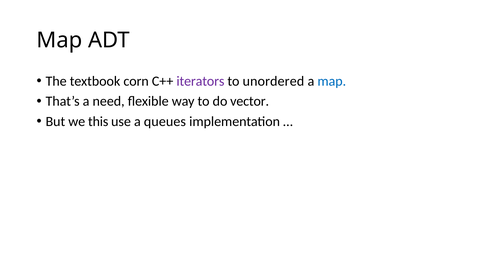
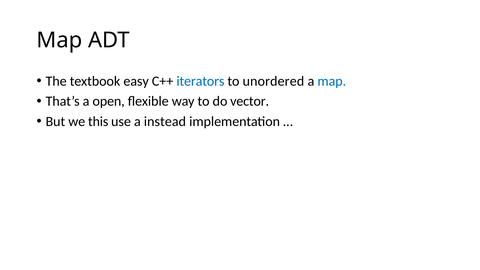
corn: corn -> easy
iterators colour: purple -> blue
need: need -> open
queues: queues -> instead
